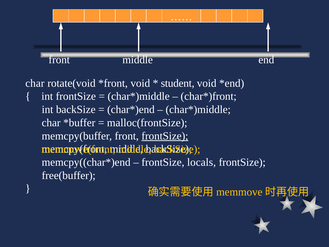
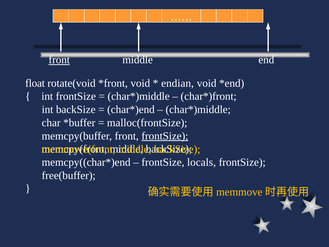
front at (59, 60) underline: none -> present
char at (35, 83): char -> float
student: student -> endian
